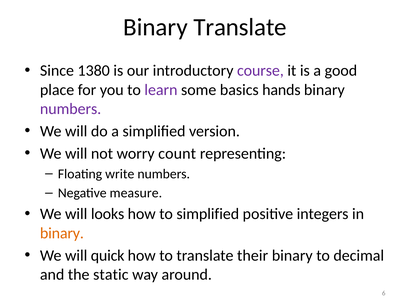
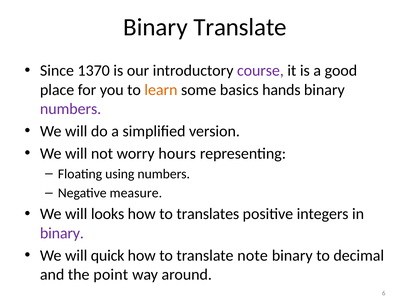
1380: 1380 -> 1370
learn colour: purple -> orange
count: count -> hours
write: write -> using
to simplified: simplified -> translates
binary at (62, 234) colour: orange -> purple
their: their -> note
static: static -> point
